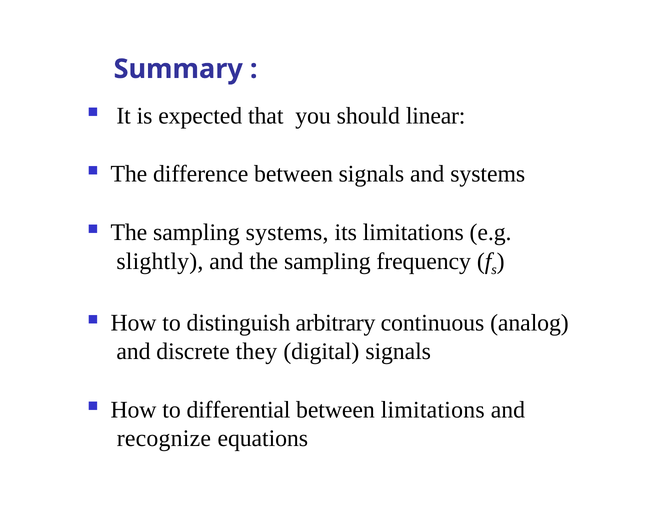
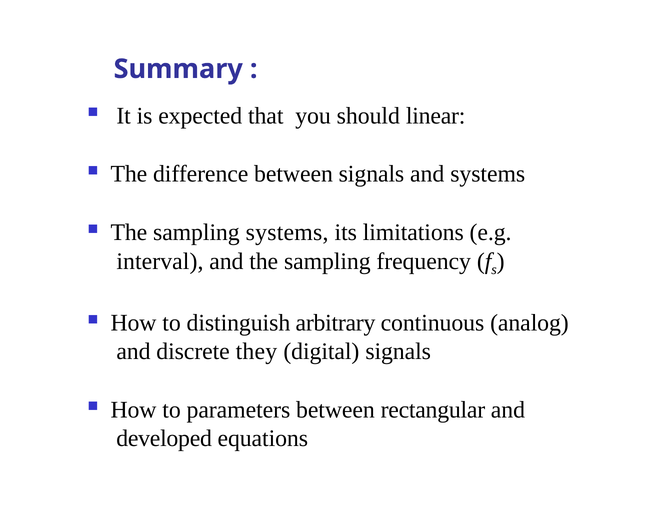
slightly: slightly -> interval
differential: differential -> parameters
between limitations: limitations -> rectangular
recognize: recognize -> developed
